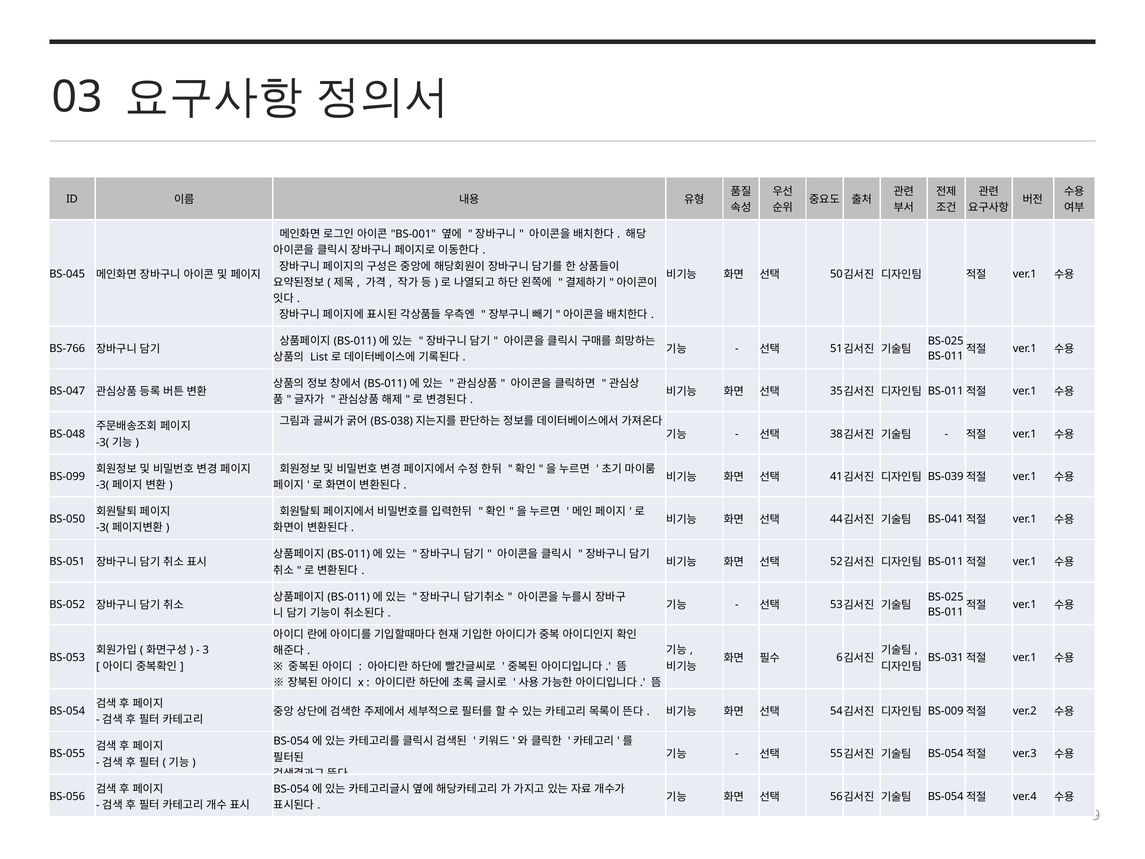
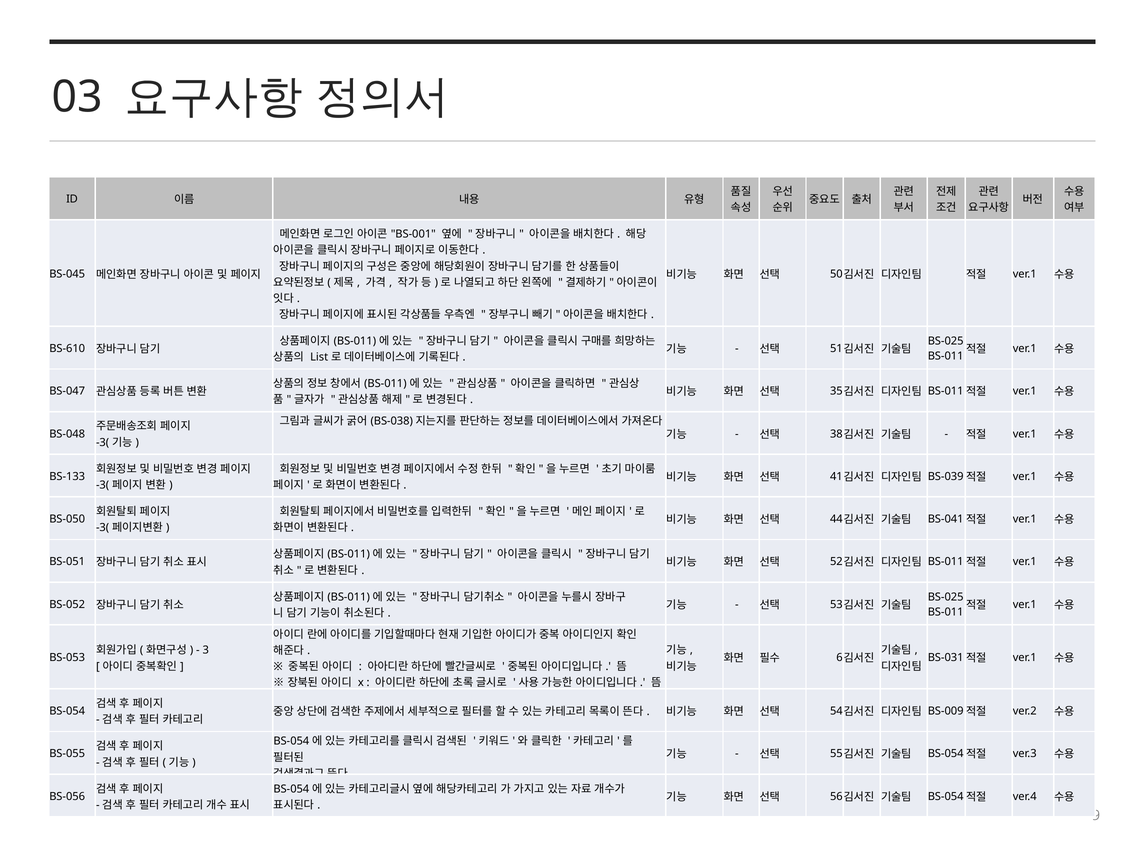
BS-766: BS-766 -> BS-610
BS-099: BS-099 -> BS-133
